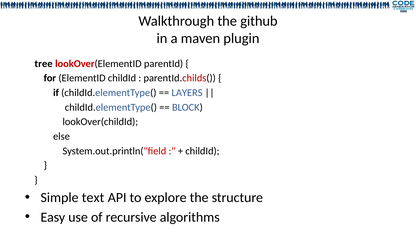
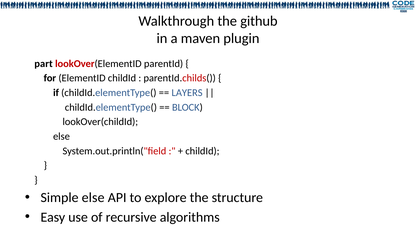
tree: tree -> part
Simple text: text -> else
